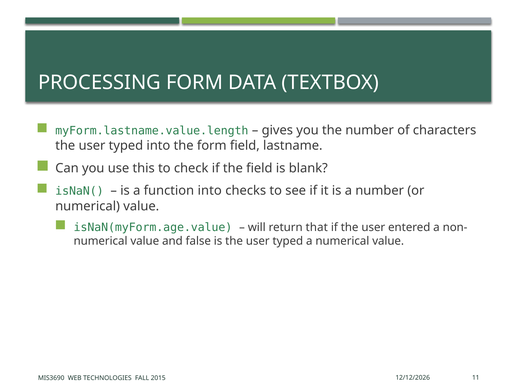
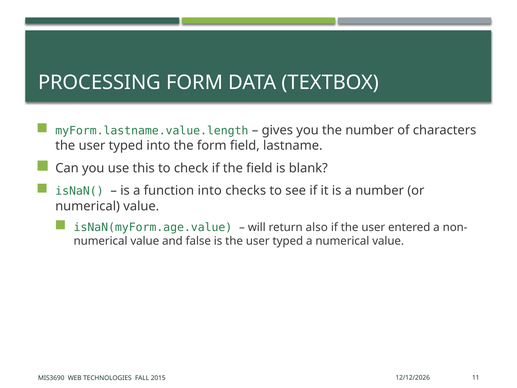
that: that -> also
